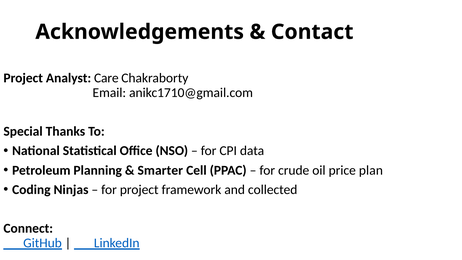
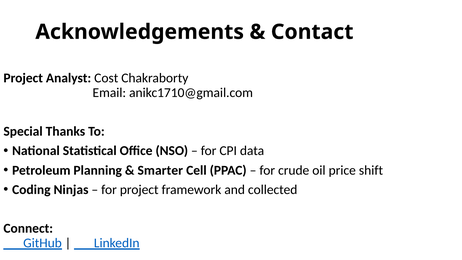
Care: Care -> Cost
plan: plan -> shift
